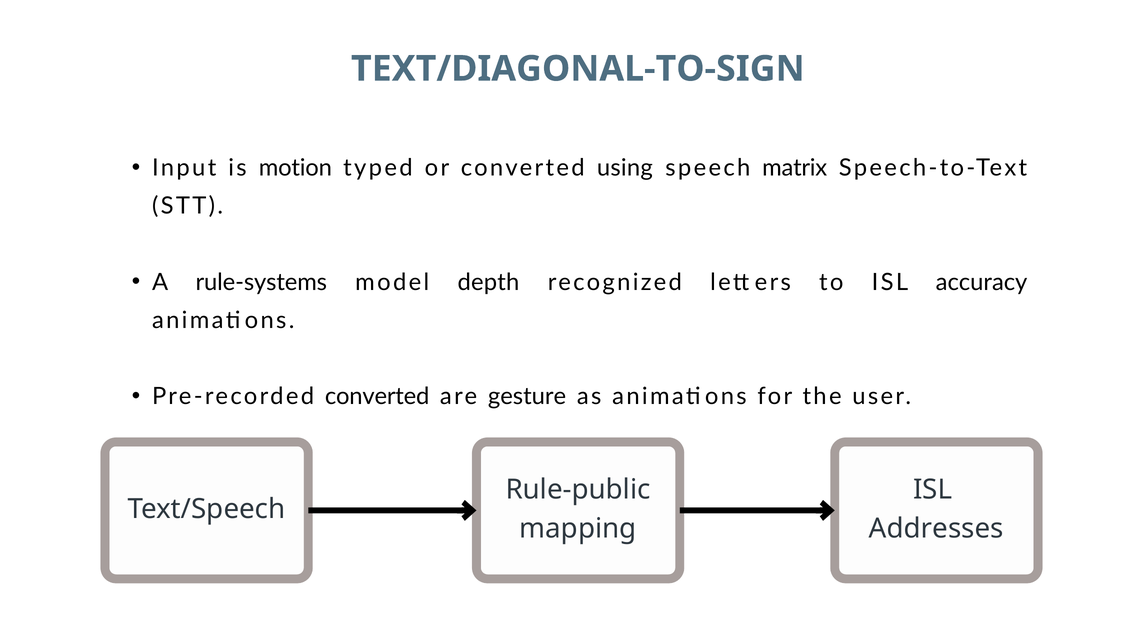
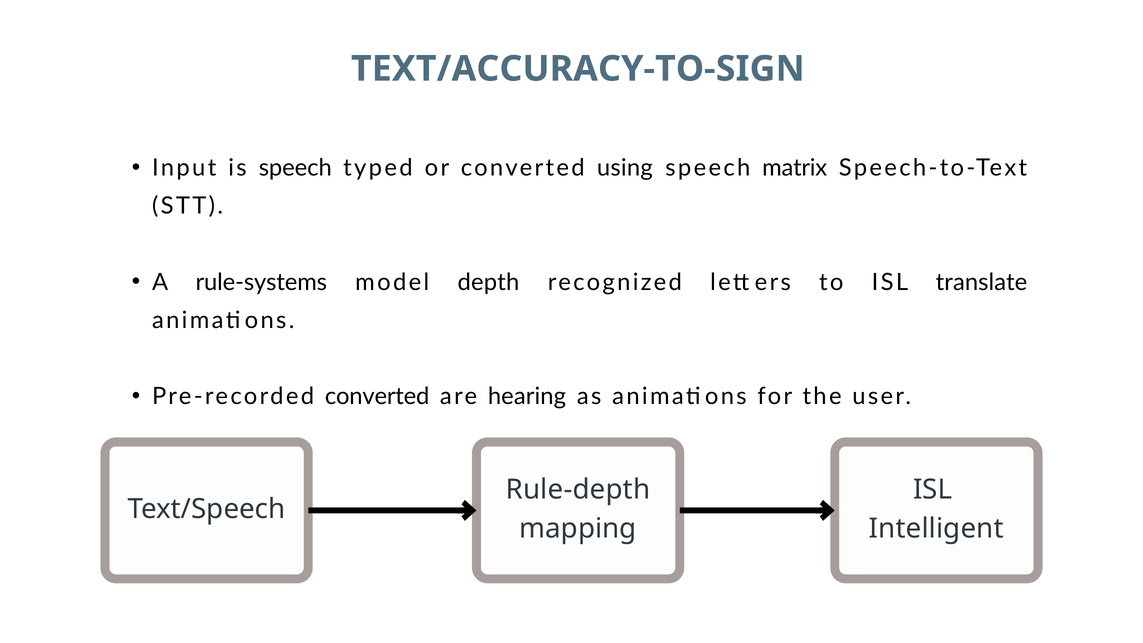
TEXT/DIAGONAL-TO-SIGN: TEXT/DIAGONAL-TO-SIGN -> TEXT/ACCURACY-TO-SIGN
is motion: motion -> speech
accuracy: accuracy -> translate
gesture: gesture -> hearing
Rule-public: Rule-public -> Rule-depth
Addresses: Addresses -> Intelligent
